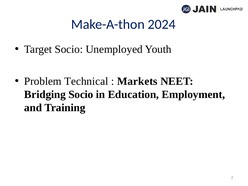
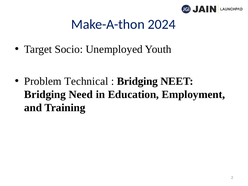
Markets at (137, 81): Markets -> Bridging
Bridging Socio: Socio -> Need
